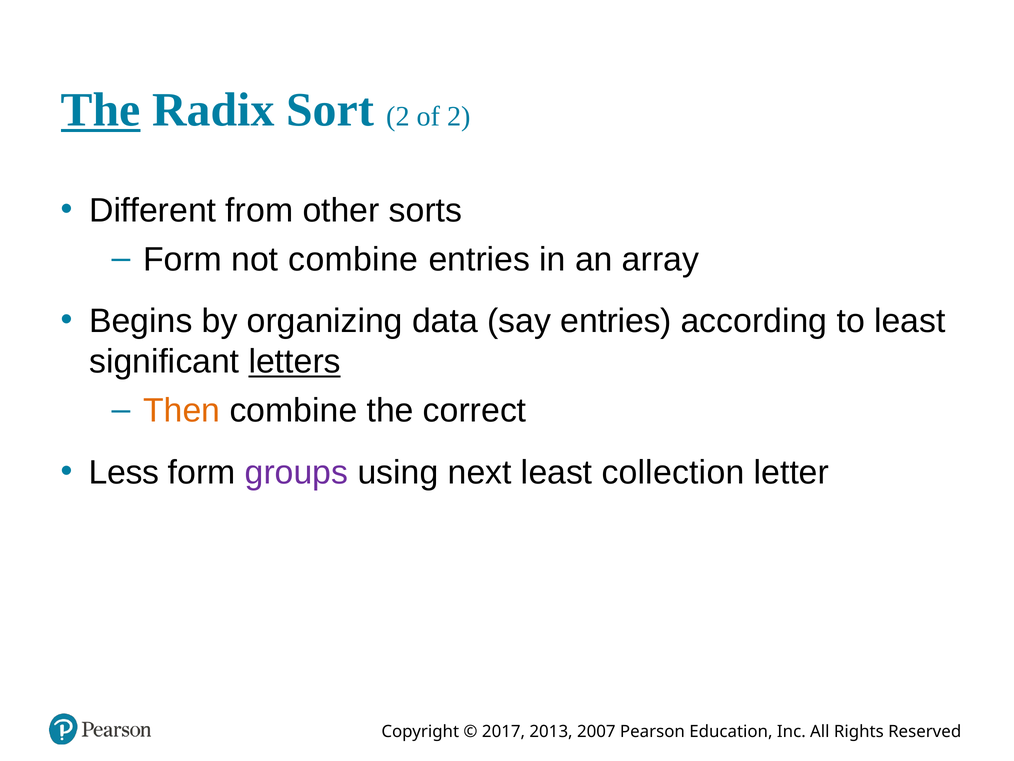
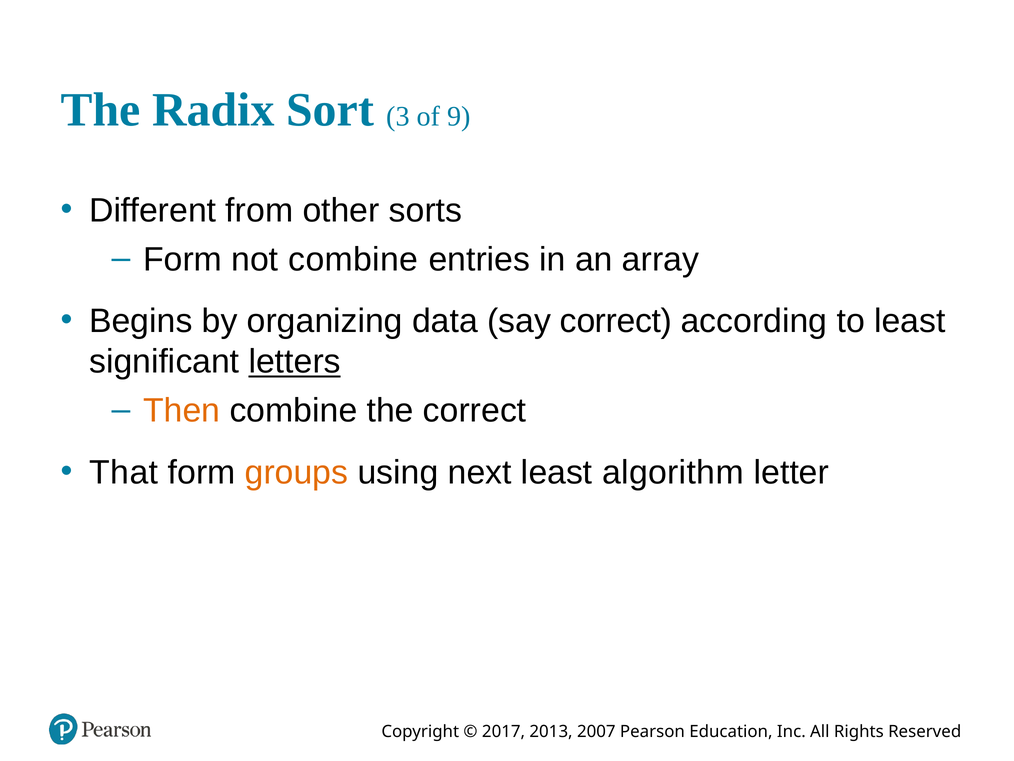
The at (101, 110) underline: present -> none
Sort 2: 2 -> 3
of 2: 2 -> 9
say entries: entries -> correct
Less: Less -> That
groups colour: purple -> orange
collection: collection -> algorithm
